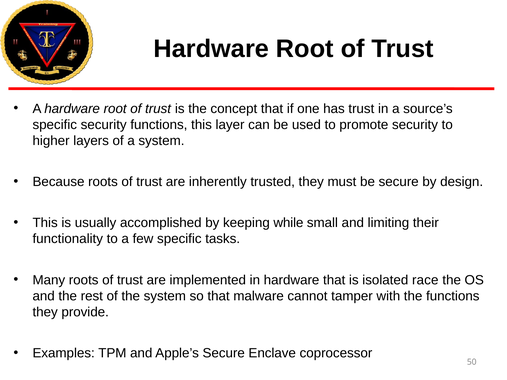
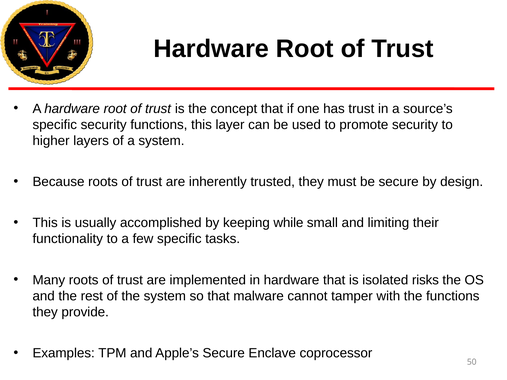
race: race -> risks
